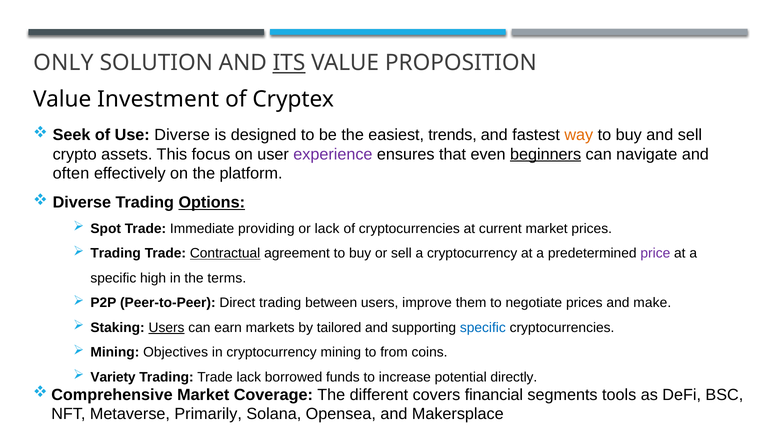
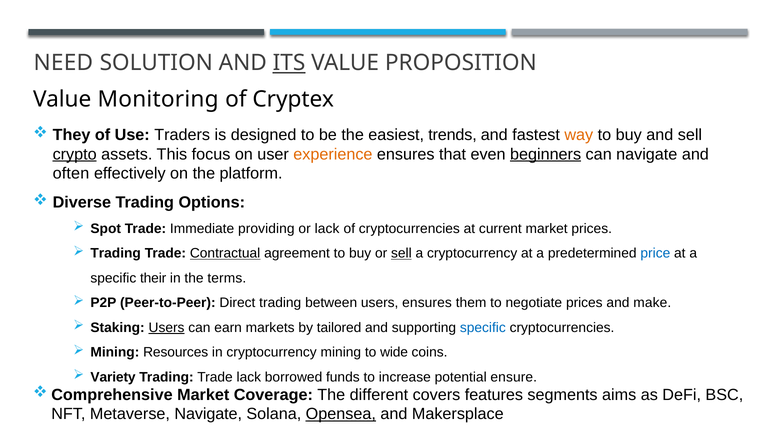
ONLY: ONLY -> NEED
Investment: Investment -> Monitoring
Seek: Seek -> They
Use Diverse: Diverse -> Traders
crypto underline: none -> present
experience colour: purple -> orange
Options underline: present -> none
sell at (401, 254) underline: none -> present
price colour: purple -> blue
high: high -> their
users improve: improve -> ensures
Objectives: Objectives -> Resources
from: from -> wide
directly: directly -> ensure
financial: financial -> features
tools: tools -> aims
Metaverse Primarily: Primarily -> Navigate
Opensea underline: none -> present
